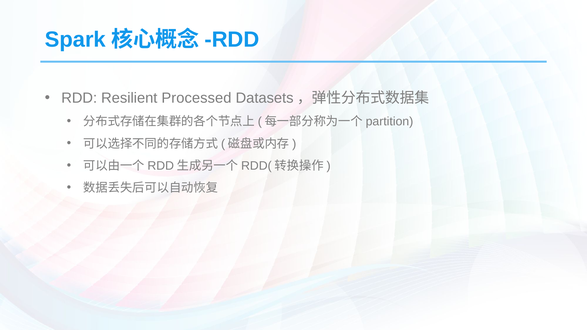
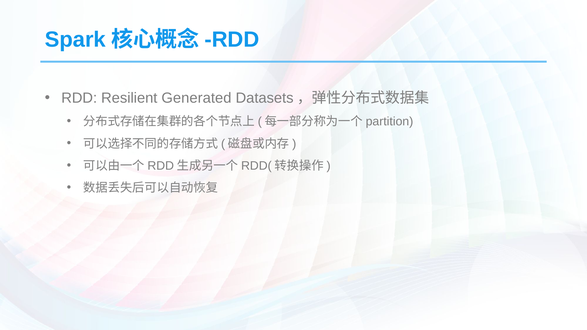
Processed: Processed -> Generated
